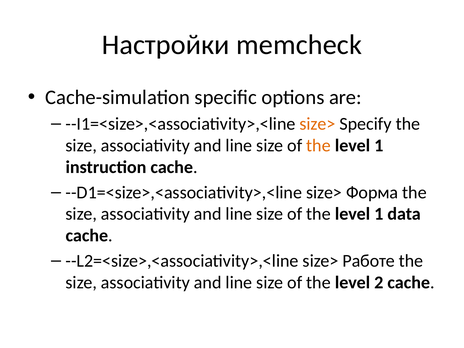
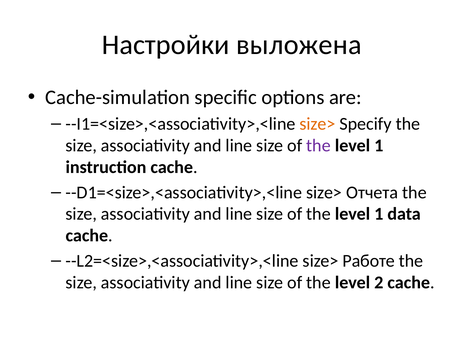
memcheck: memcheck -> выложена
the at (319, 146) colour: orange -> purple
Форма: Форма -> Отчета
